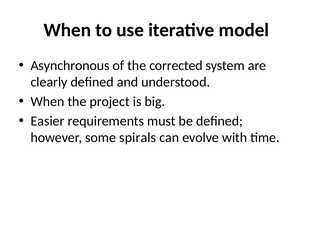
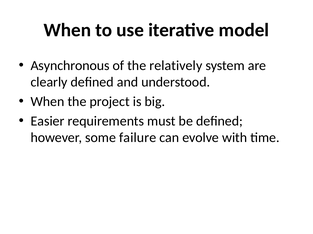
corrected: corrected -> relatively
spirals: spirals -> failure
